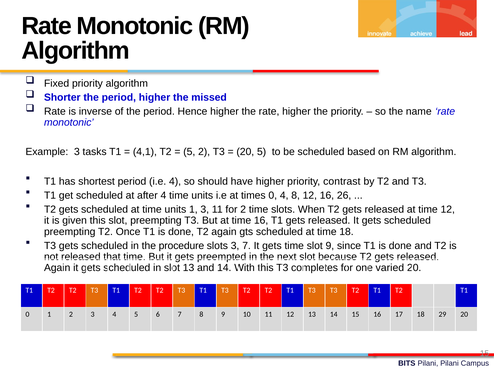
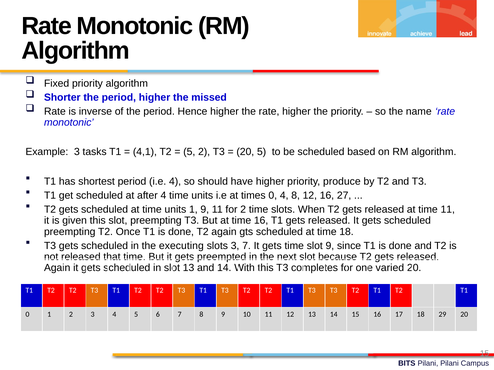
contrast: contrast -> produce
26: 26 -> 27
1 3: 3 -> 9
time 12: 12 -> 11
procedure: procedure -> executing
